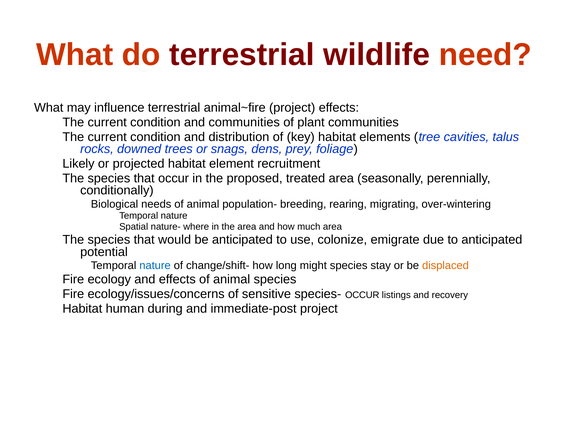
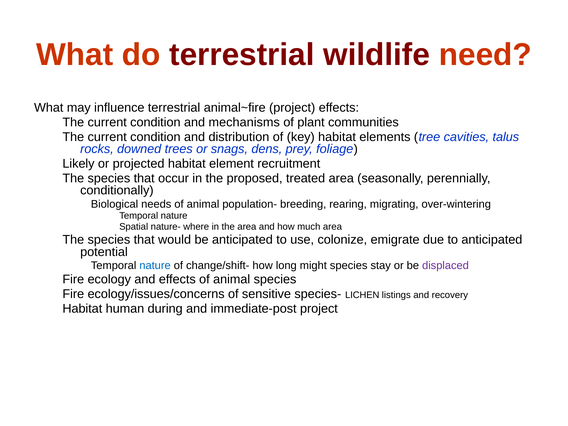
and communities: communities -> mechanisms
displaced colour: orange -> purple
species- OCCUR: OCCUR -> LICHEN
